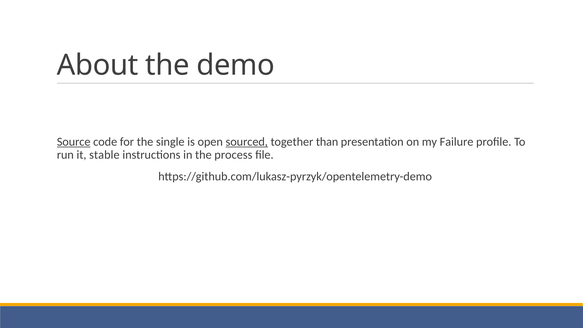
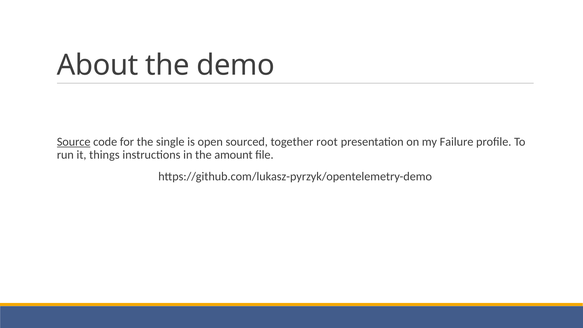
sourced underline: present -> none
than: than -> root
stable: stable -> things
process: process -> amount
